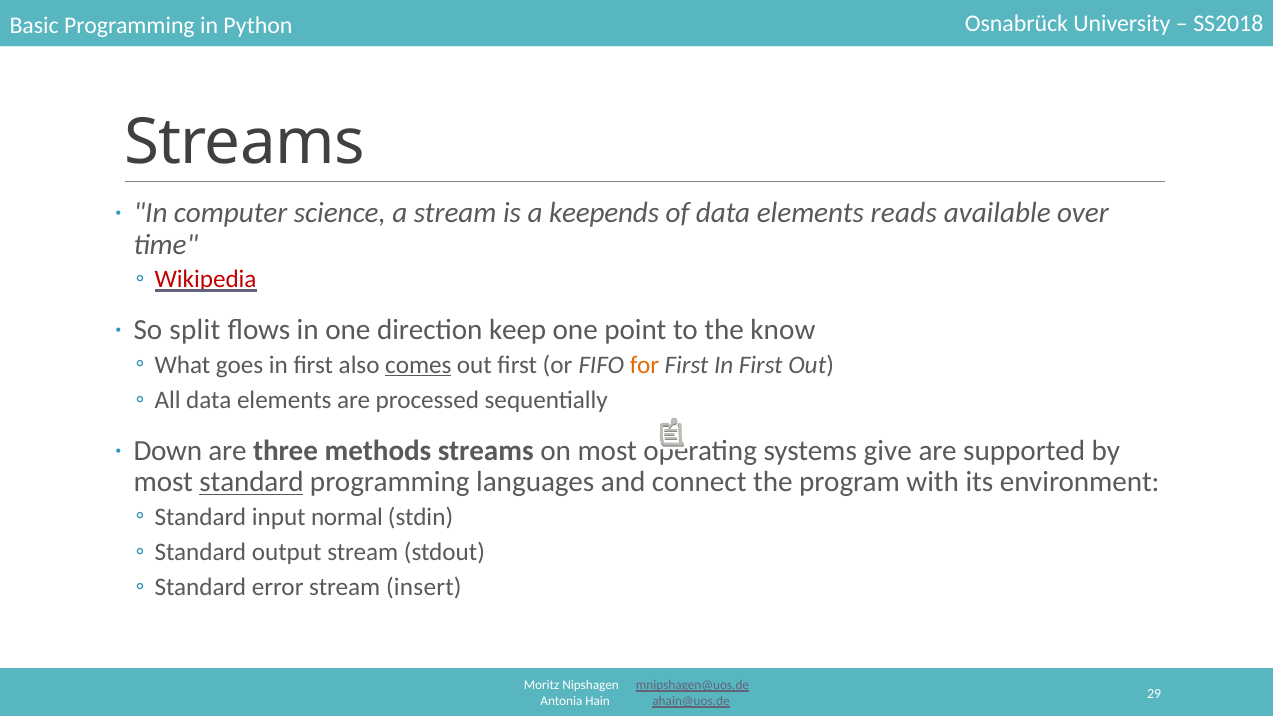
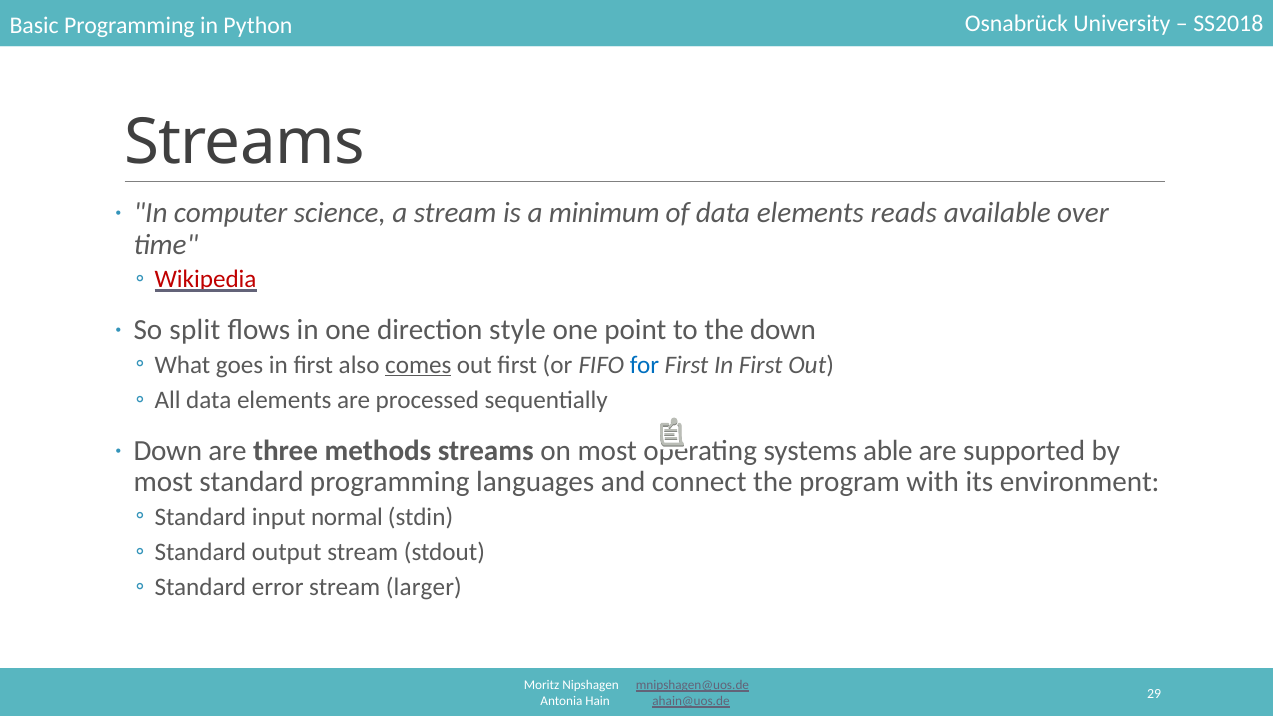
keepends: keepends -> minimum
keep: keep -> style
the know: know -> down
for colour: orange -> blue
give: give -> able
standard at (252, 482) underline: present -> none
insert: insert -> larger
